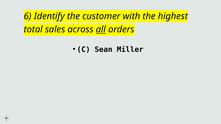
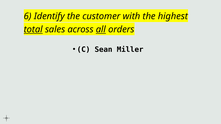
total underline: none -> present
